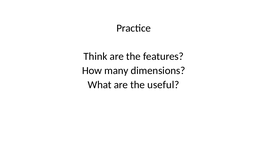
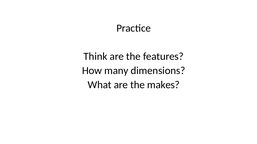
useful: useful -> makes
